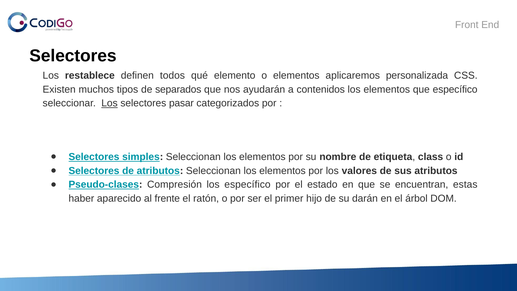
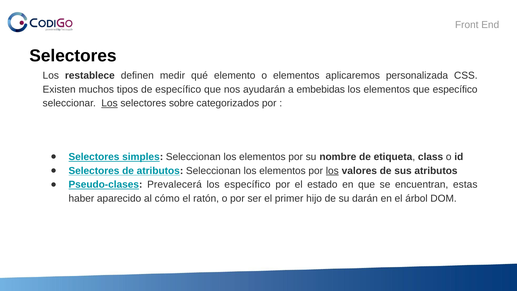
todos: todos -> medir
de separados: separados -> específico
contenidos: contenidos -> embebidas
pasar: pasar -> sobre
los at (332, 171) underline: none -> present
Compresión: Compresión -> Prevalecerá
frente: frente -> cómo
